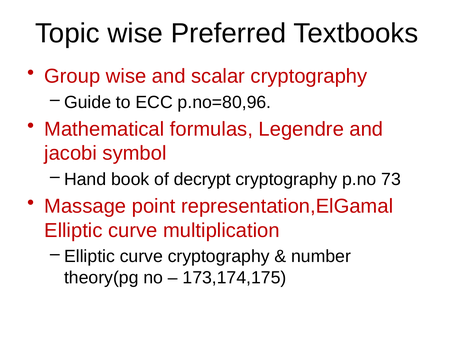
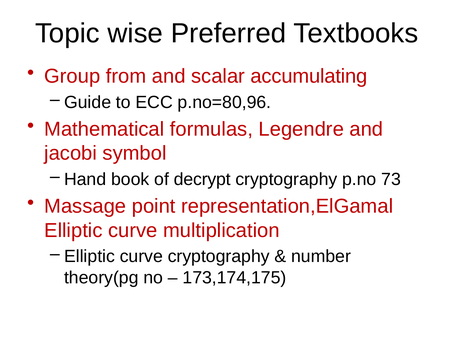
Group wise: wise -> from
scalar cryptography: cryptography -> accumulating
